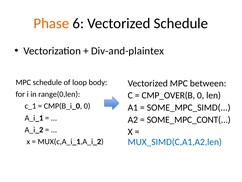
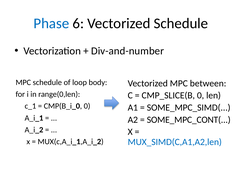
Phase colour: orange -> blue
Div-and-plaintex: Div-and-plaintex -> Div-and-number
CMP_OVER(B: CMP_OVER(B -> CMP_SLICE(B
